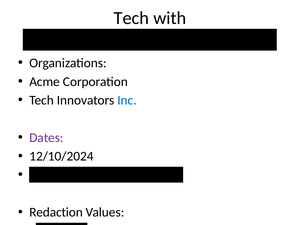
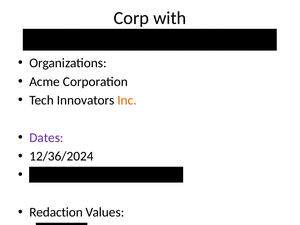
Tech at (131, 18): Tech -> Corp
Inc colour: blue -> orange
12/10/2024: 12/10/2024 -> 12/36/2024
